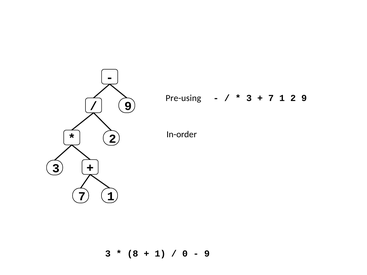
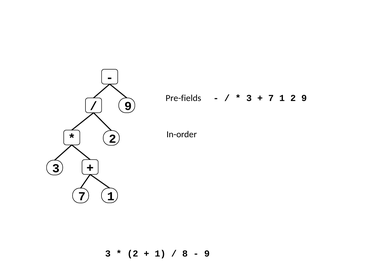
Pre-using: Pre-using -> Pre-fields
8 at (133, 254): 8 -> 2
0: 0 -> 8
